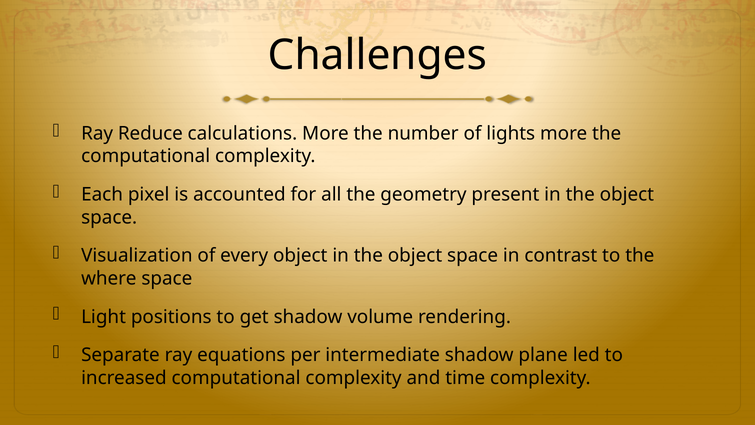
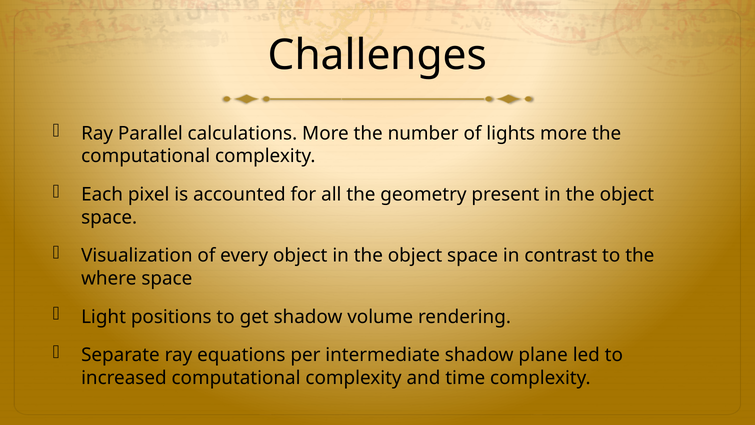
Reduce: Reduce -> Parallel
